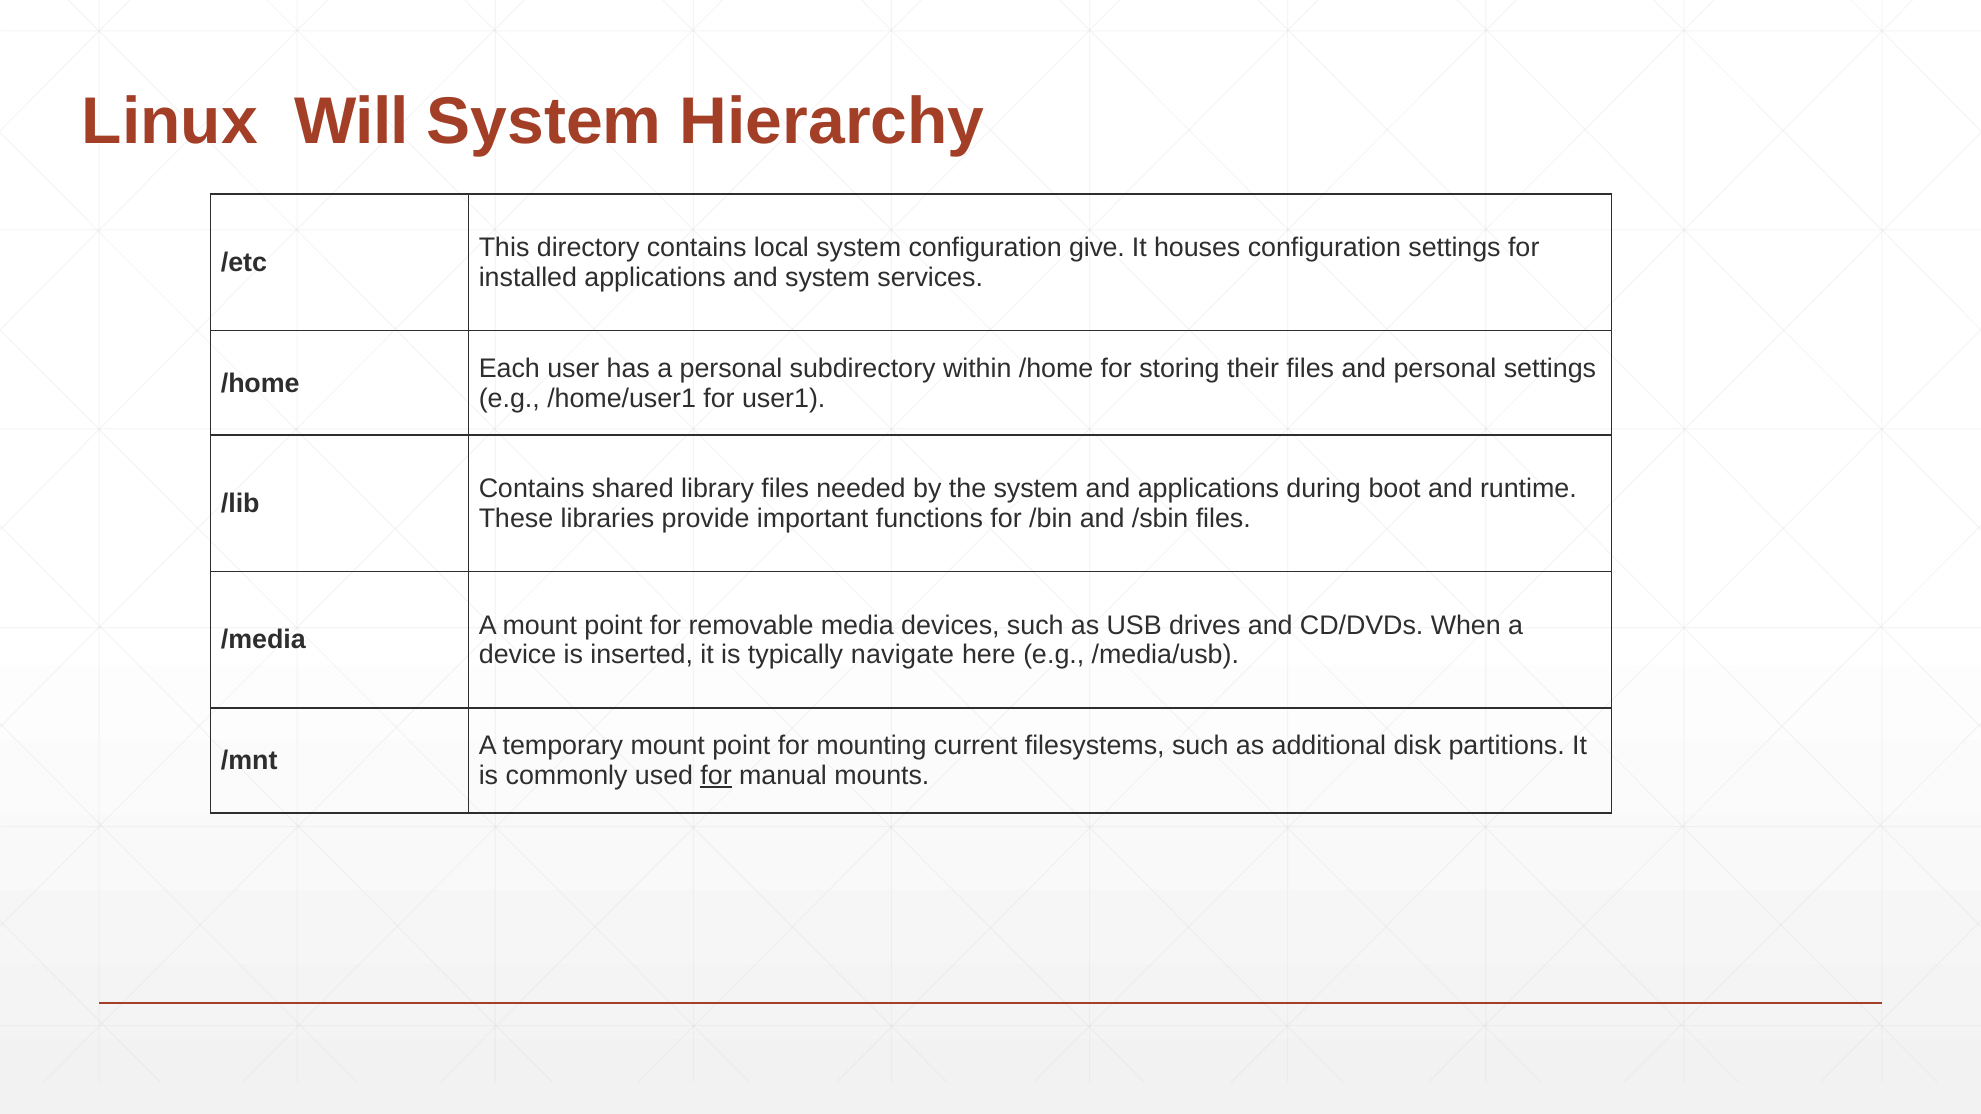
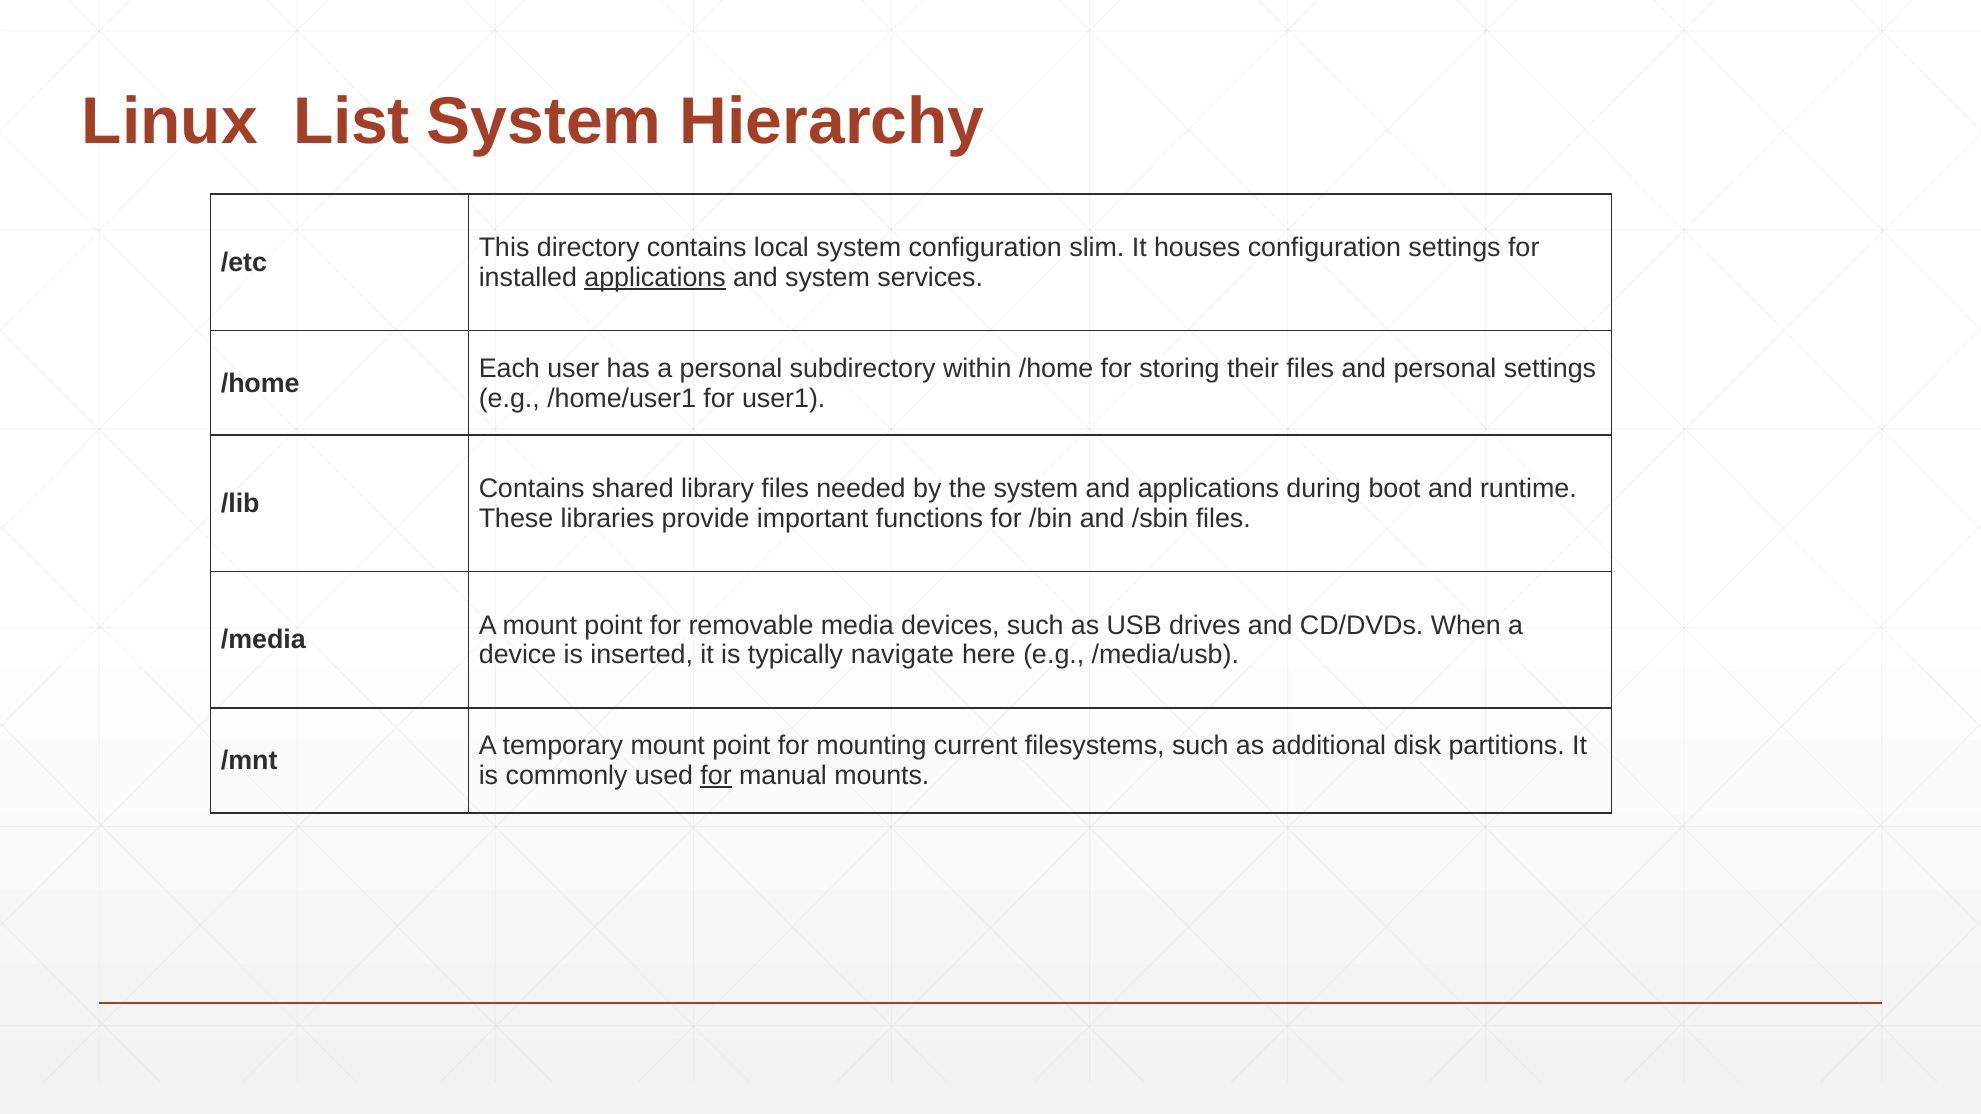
Will: Will -> List
give: give -> slim
applications at (655, 278) underline: none -> present
